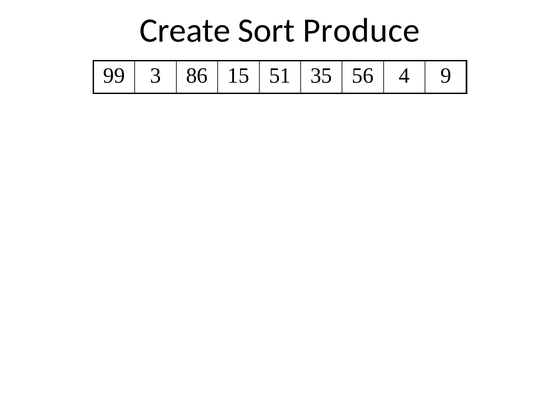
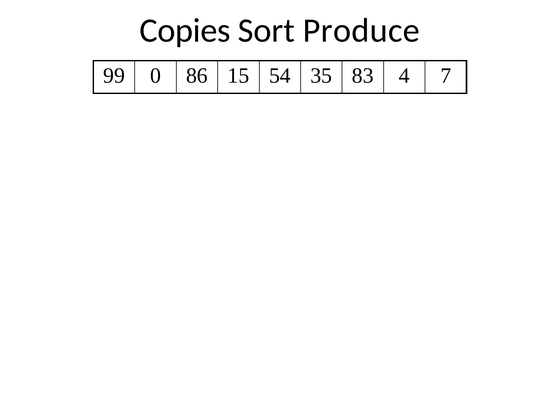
Create: Create -> Copies
3: 3 -> 0
51: 51 -> 54
56: 56 -> 83
9: 9 -> 7
